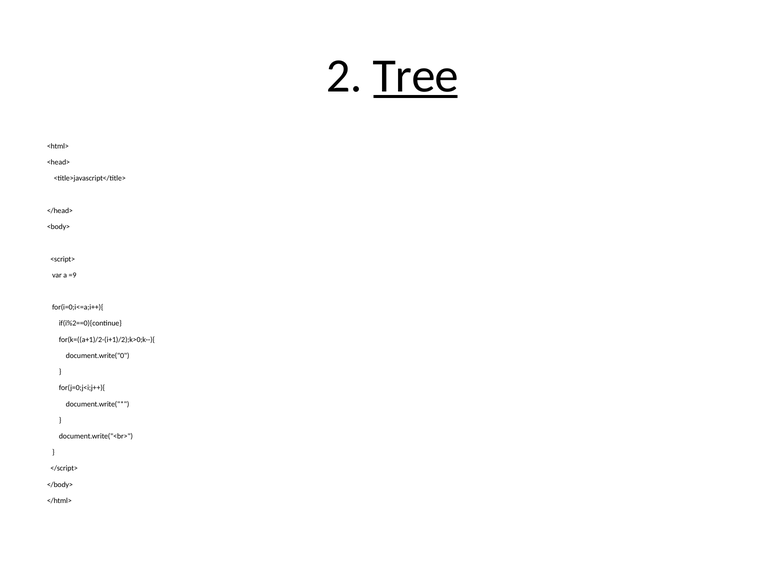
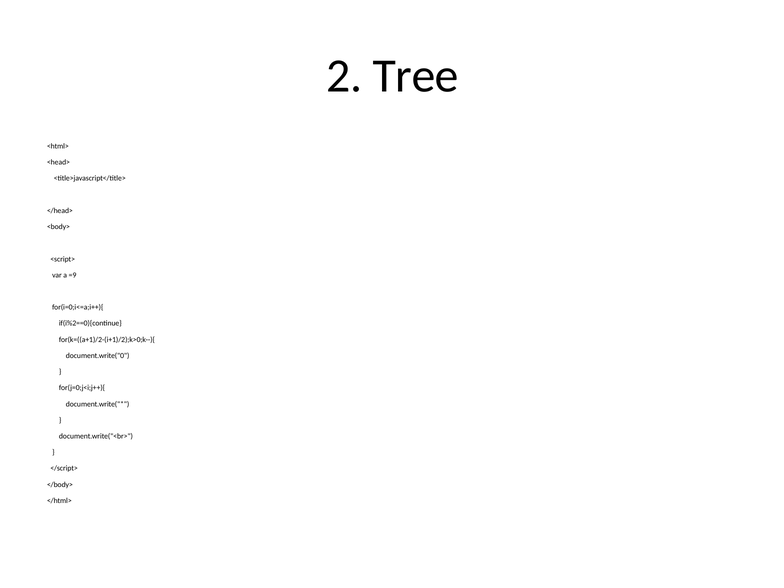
Tree underline: present -> none
